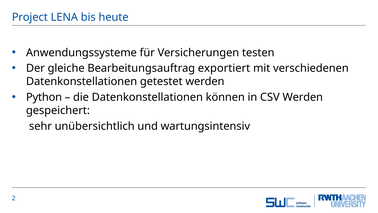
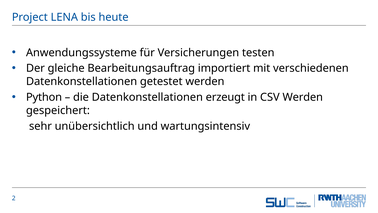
exportiert: exportiert -> importiert
können: können -> erzeugt
